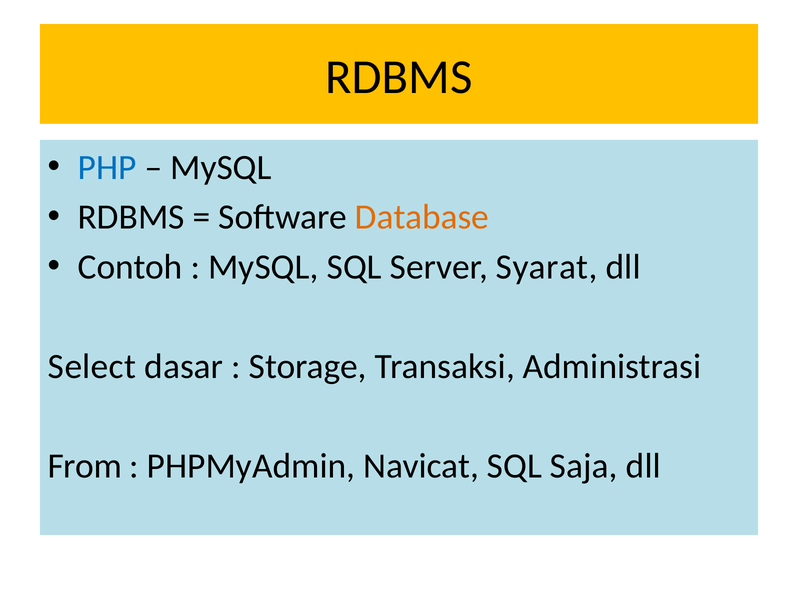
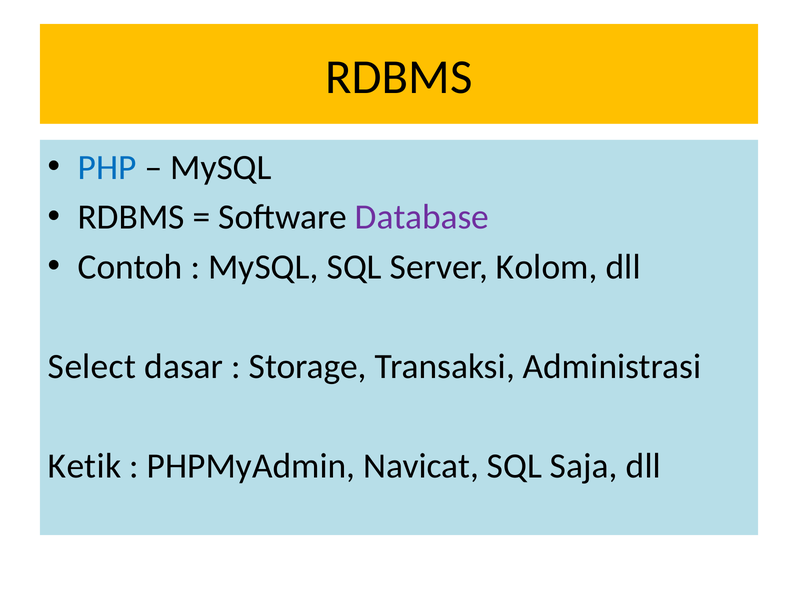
Database colour: orange -> purple
Syarat: Syarat -> Kolom
From: From -> Ketik
